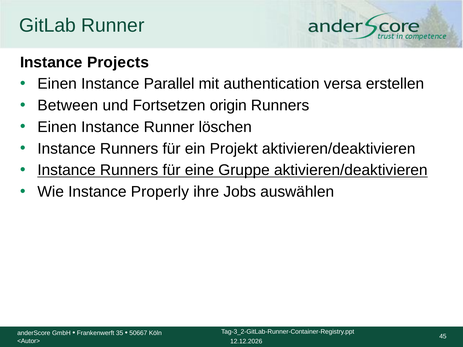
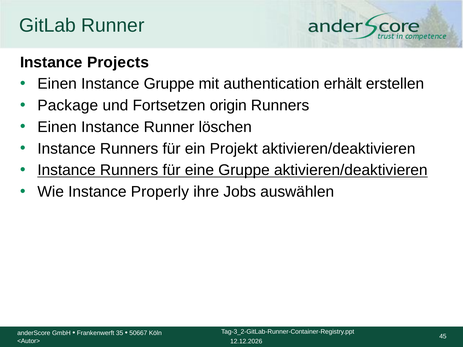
Instance Parallel: Parallel -> Gruppe
versa: versa -> erhält
Between: Between -> Package
